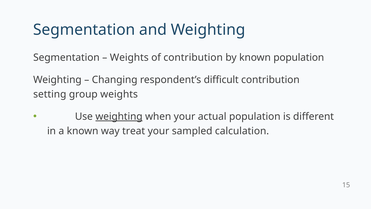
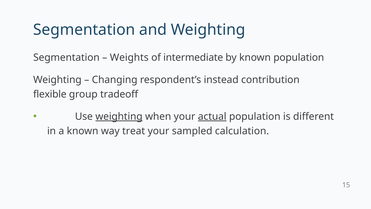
of contribution: contribution -> intermediate
difficult: difficult -> instead
setting: setting -> flexible
group weights: weights -> tradeoff
actual underline: none -> present
